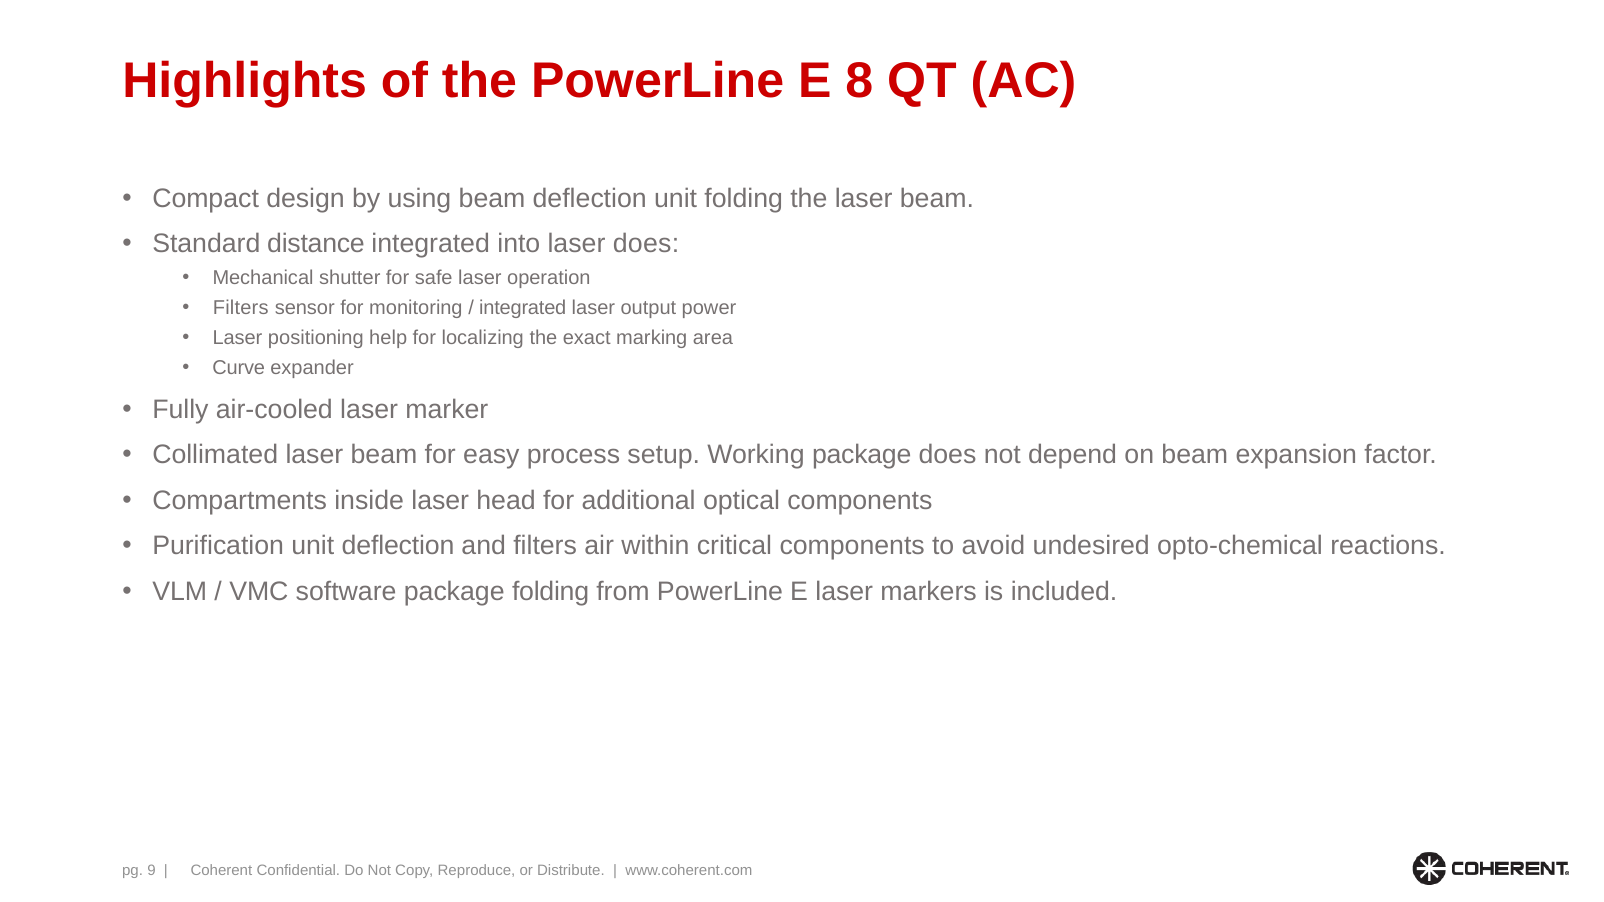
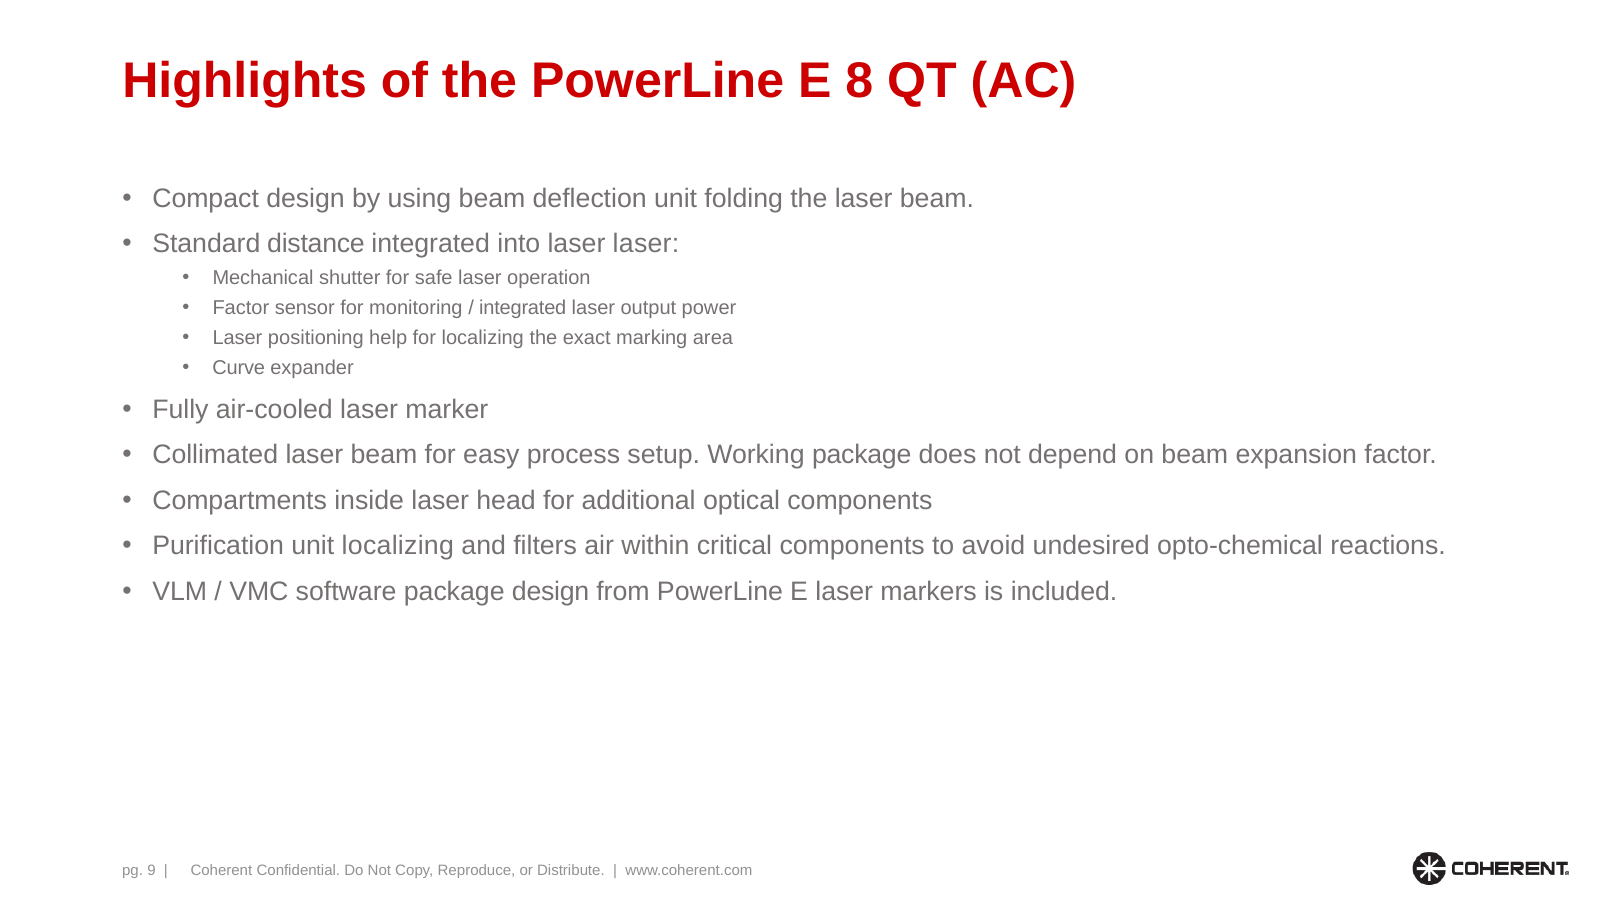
laser does: does -> laser
Filters at (241, 308): Filters -> Factor
unit deflection: deflection -> localizing
package folding: folding -> design
